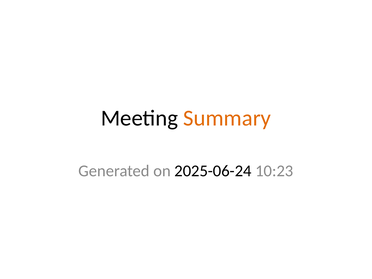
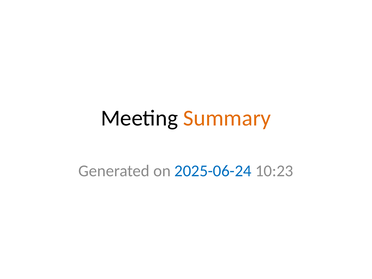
2025-06-24 colour: black -> blue
